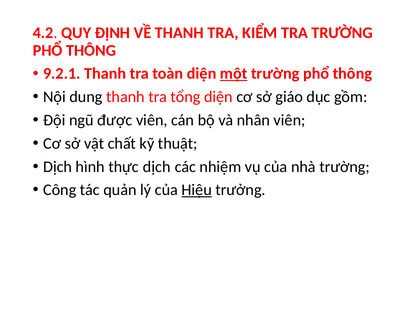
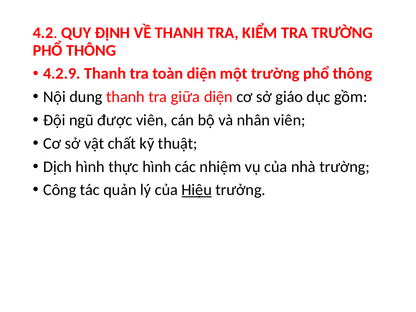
9.2.1: 9.2.1 -> 4.2.9
một underline: present -> none
tổng: tổng -> giữa
thực dịch: dịch -> hình
